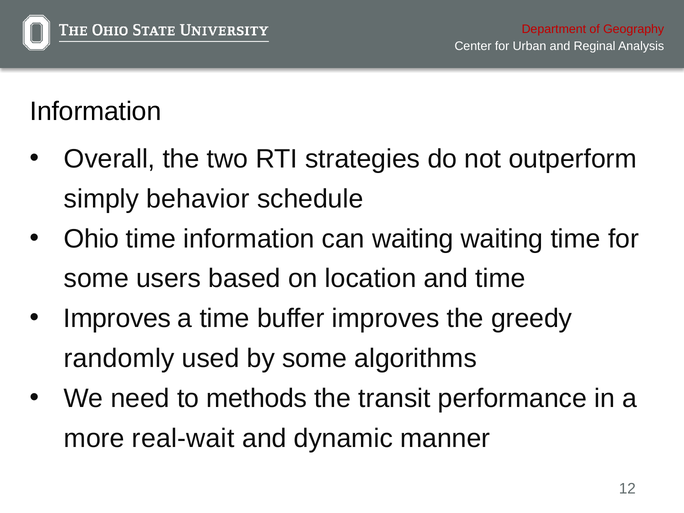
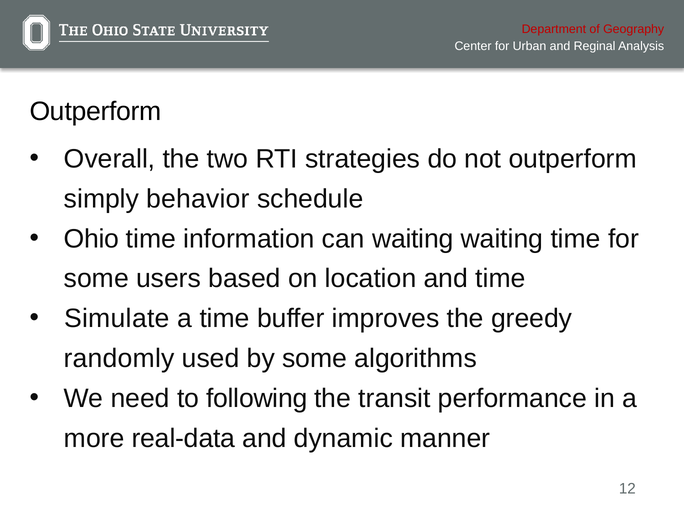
Information at (96, 112): Information -> Outperform
Improves at (117, 319): Improves -> Simulate
methods: methods -> following
real-wait: real-wait -> real-data
